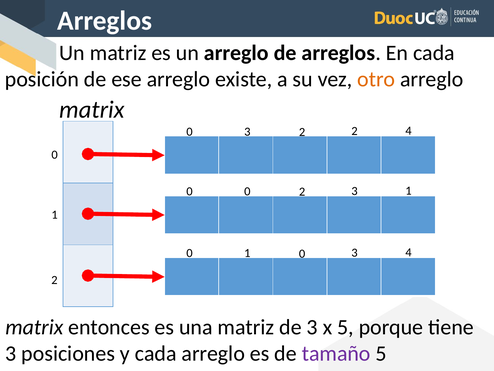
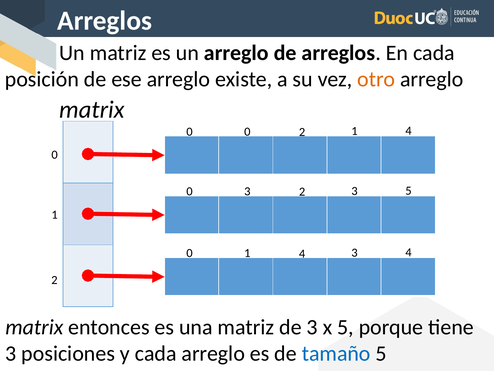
3 at (247, 131): 3 -> 0
2 2: 2 -> 1
0 0: 0 -> 3
3 1: 1 -> 5
0 1 0: 0 -> 4
tamaño colour: purple -> blue
